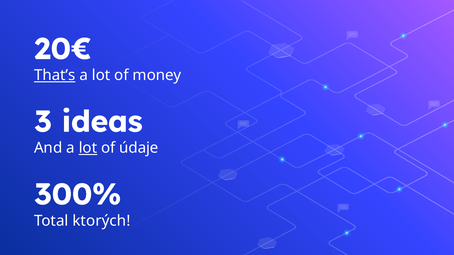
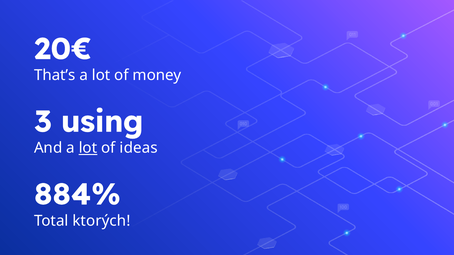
That’s underline: present -> none
ideas: ideas -> using
údaje: údaje -> ideas
300%: 300% -> 884%
